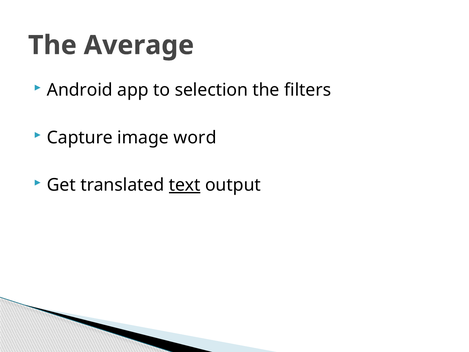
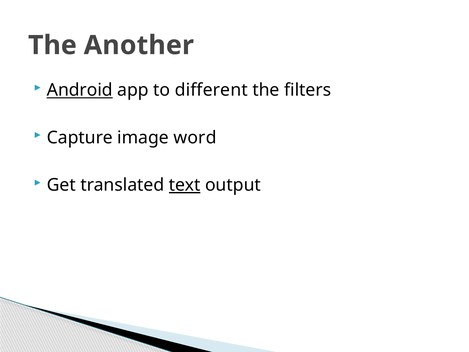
Average: Average -> Another
Android underline: none -> present
selection: selection -> different
